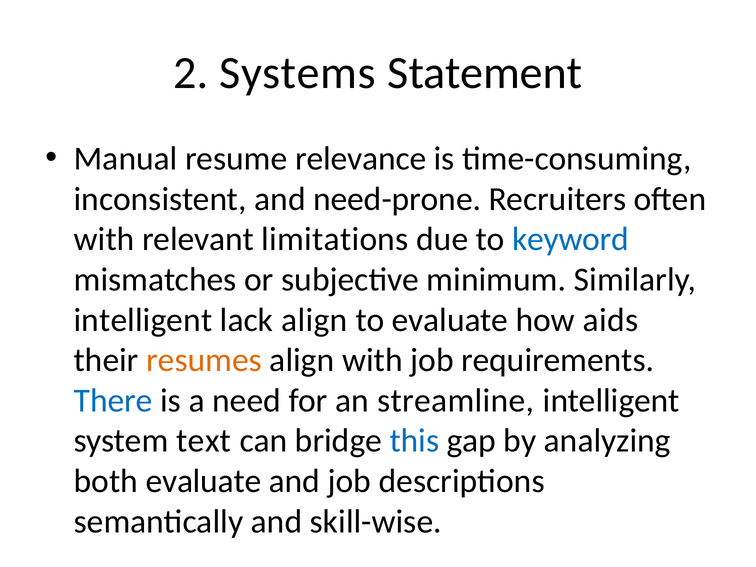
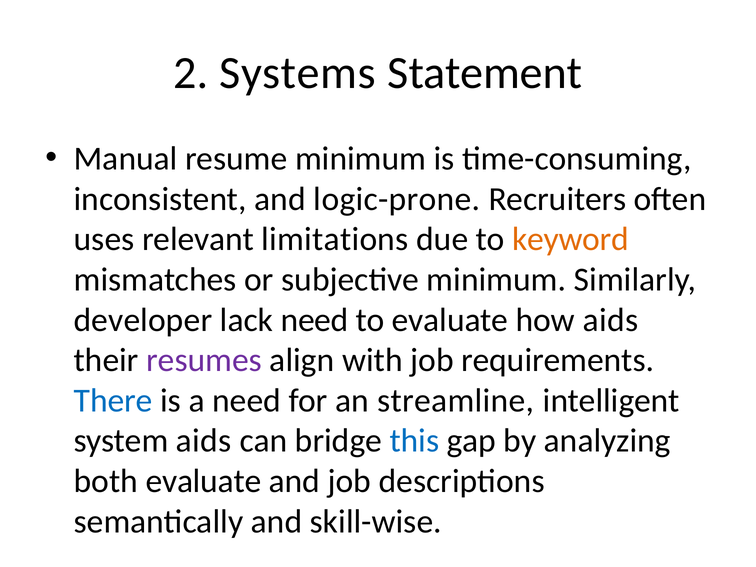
resume relevance: relevance -> minimum
need-prone: need-prone -> logic-prone
with at (104, 239): with -> uses
keyword colour: blue -> orange
intelligent at (143, 320): intelligent -> developer
lack align: align -> need
resumes colour: orange -> purple
system text: text -> aids
